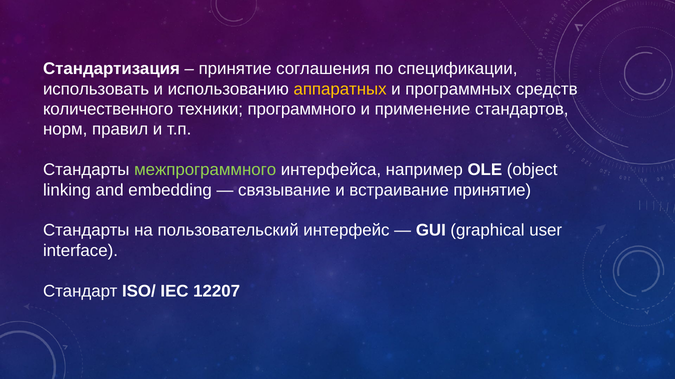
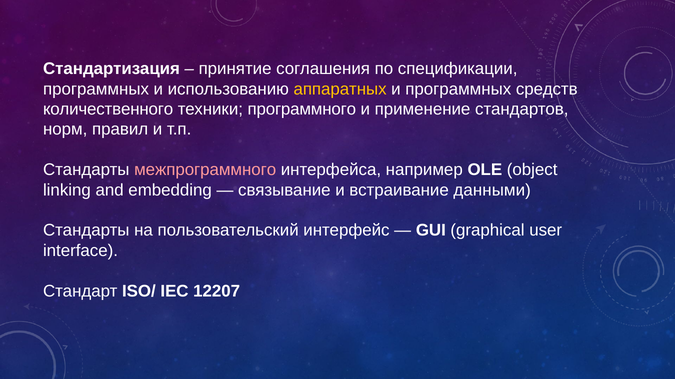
использовать at (96, 89): использовать -> программных
межпрограммного colour: light green -> pink
встраивание принятие: принятие -> данными
